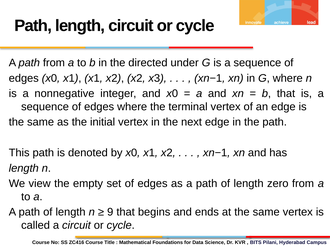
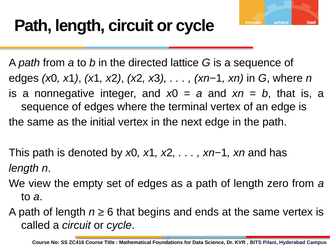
under: under -> lattice
9: 9 -> 6
